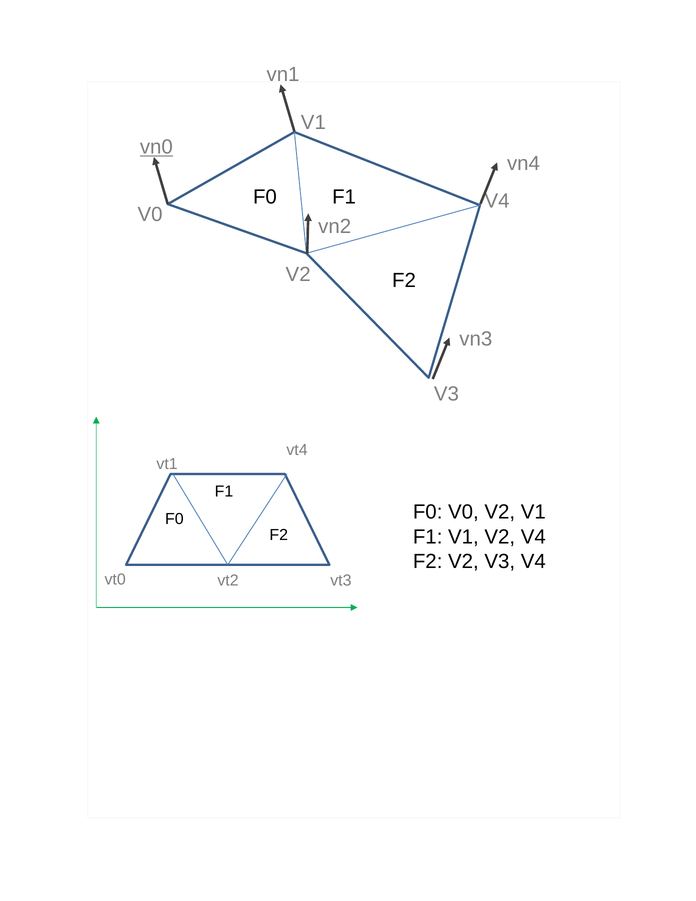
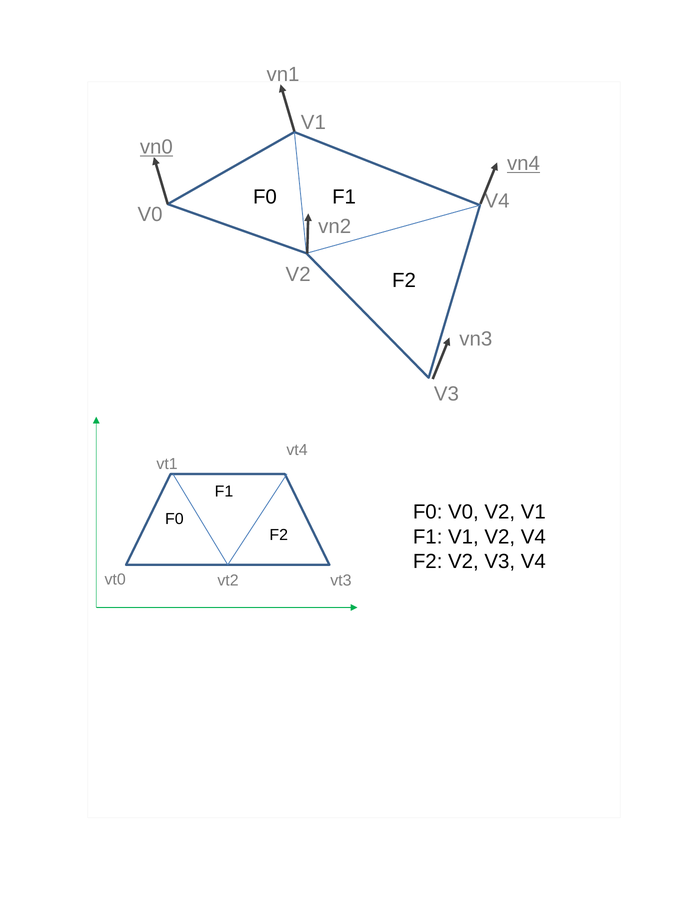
vn4 underline: none -> present
